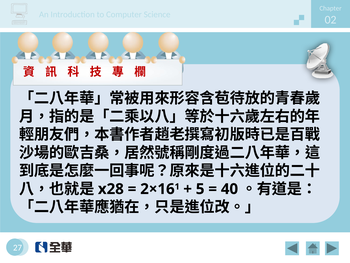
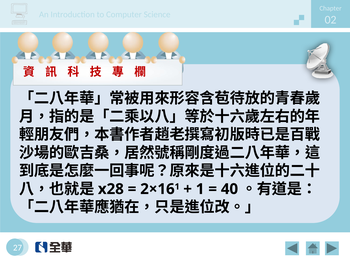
5 at (200, 189): 5 -> 1
